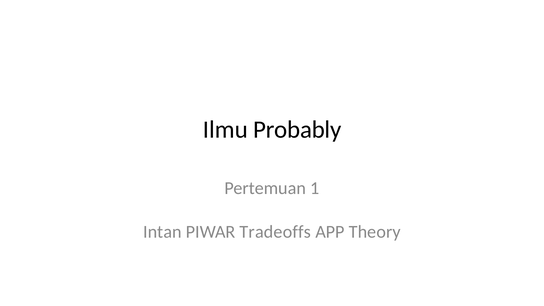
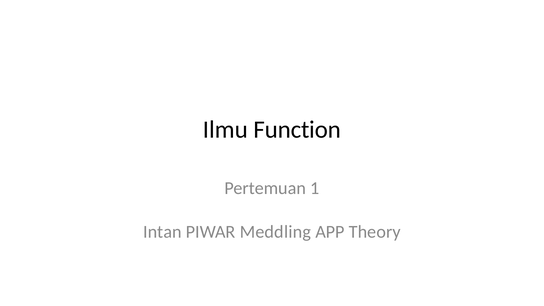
Probably: Probably -> Function
Tradeoffs: Tradeoffs -> Meddling
